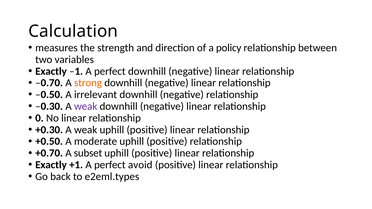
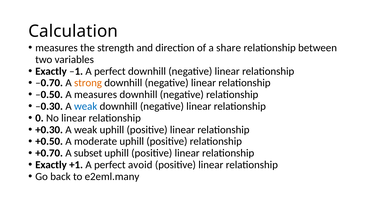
policy: policy -> share
A irrelevant: irrelevant -> measures
weak at (86, 106) colour: purple -> blue
e2eml.types: e2eml.types -> e2eml.many
